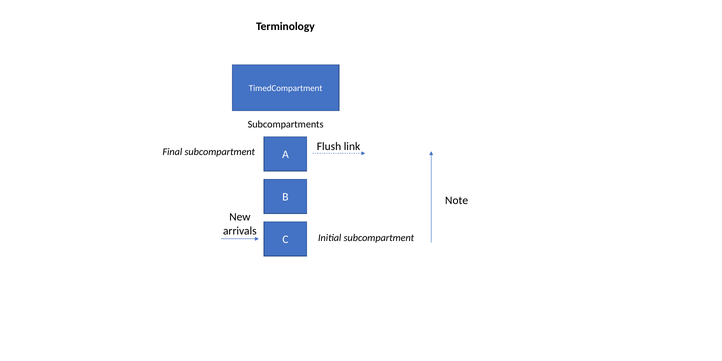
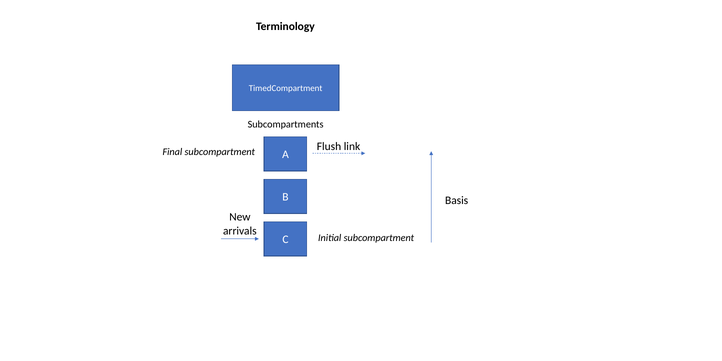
Note: Note -> Basis
